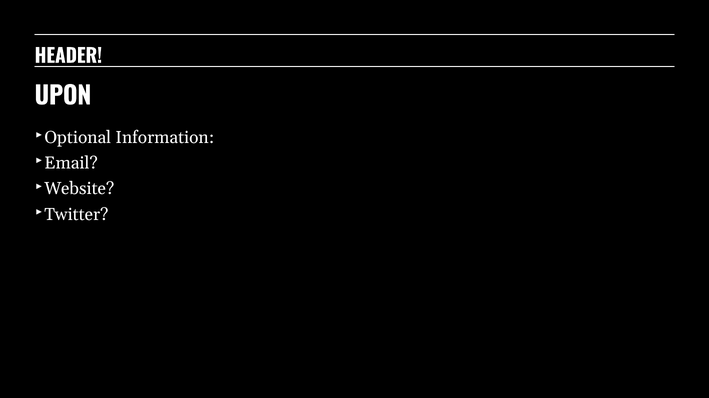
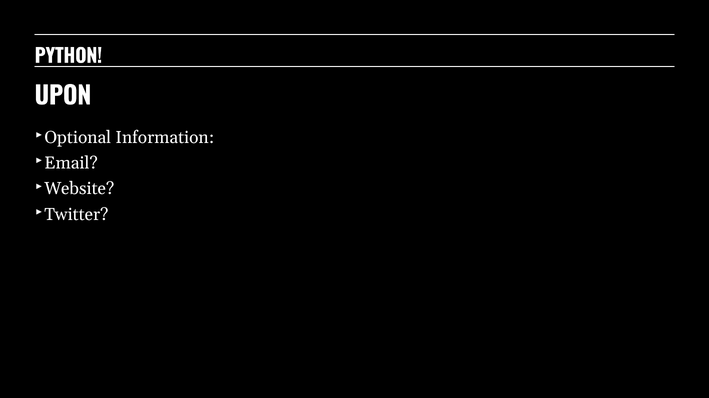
HEADER: HEADER -> PYTHON
